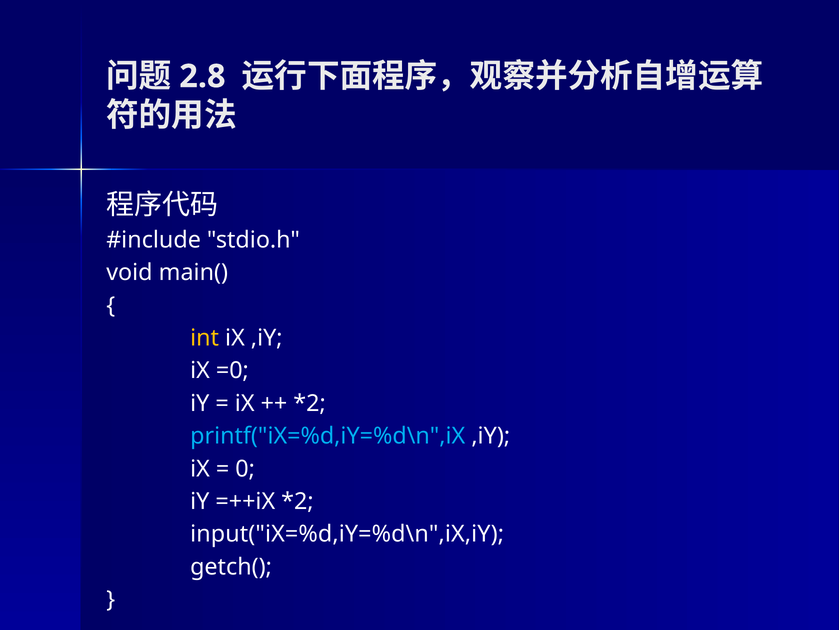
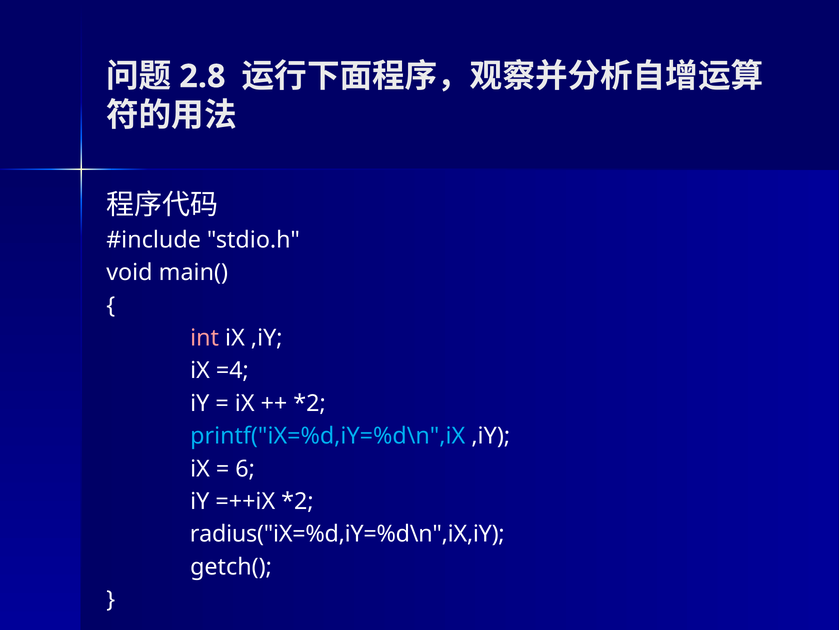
int colour: yellow -> pink
=0: =0 -> =4
0: 0 -> 6
input("iX=%d,iY=%d\n",iX,iY: input("iX=%d,iY=%d\n",iX,iY -> radius("iX=%d,iY=%d\n",iX,iY
